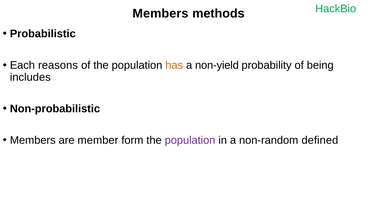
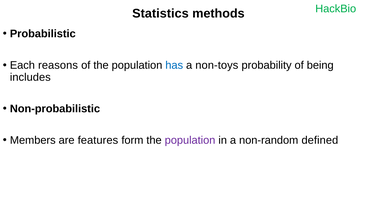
Members at (160, 13): Members -> Statistics
has colour: orange -> blue
non-yield: non-yield -> non-toys
member: member -> features
